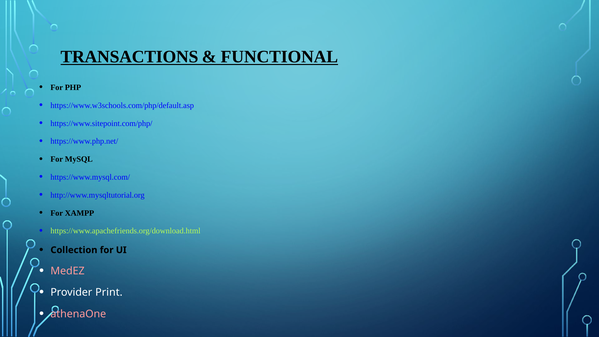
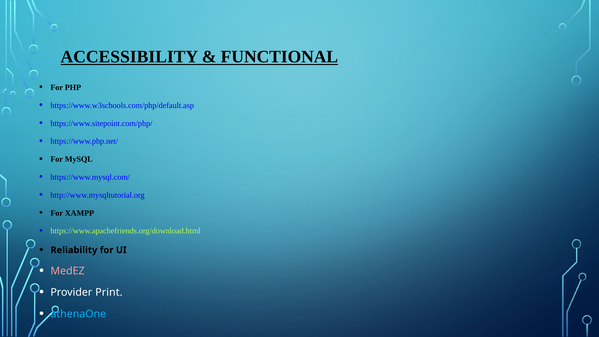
TRANSACTIONS: TRANSACTIONS -> ACCESSIBILITY
Collection: Collection -> Reliability
athenaOne colour: pink -> light blue
